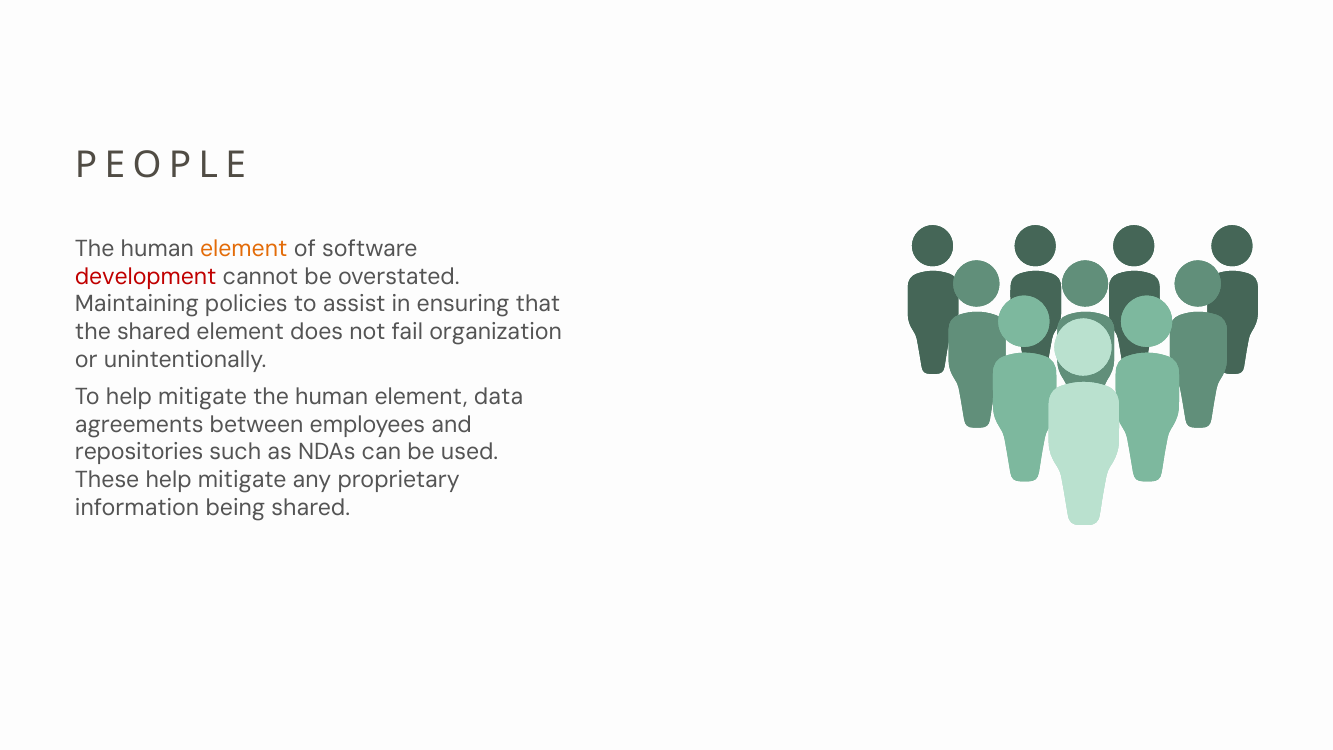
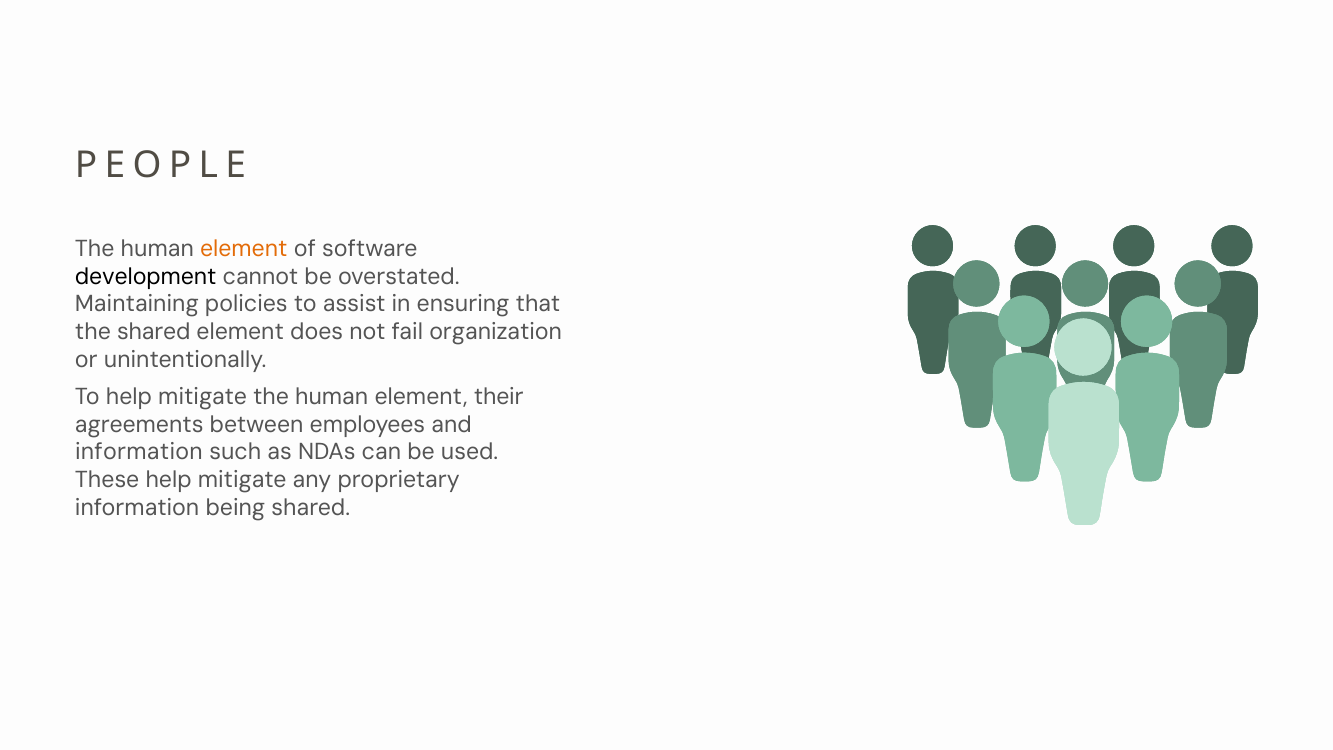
development colour: red -> black
data: data -> their
repositories at (139, 452): repositories -> information
